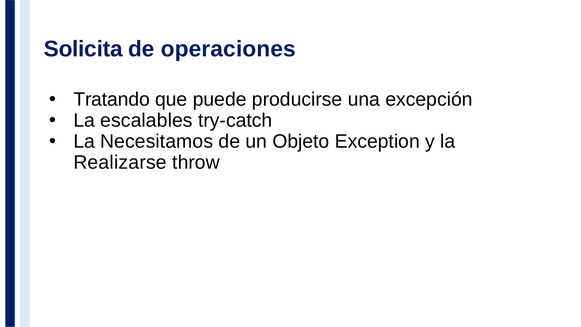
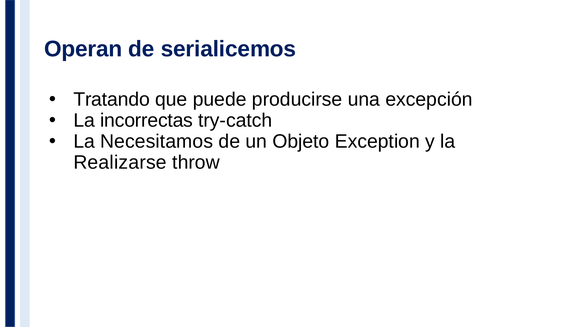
Solicita: Solicita -> Operan
operaciones: operaciones -> serialicemos
escalables: escalables -> incorrectas
